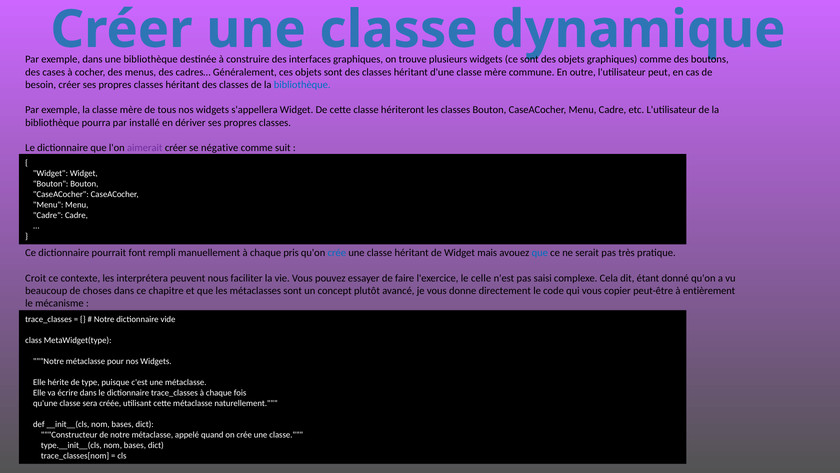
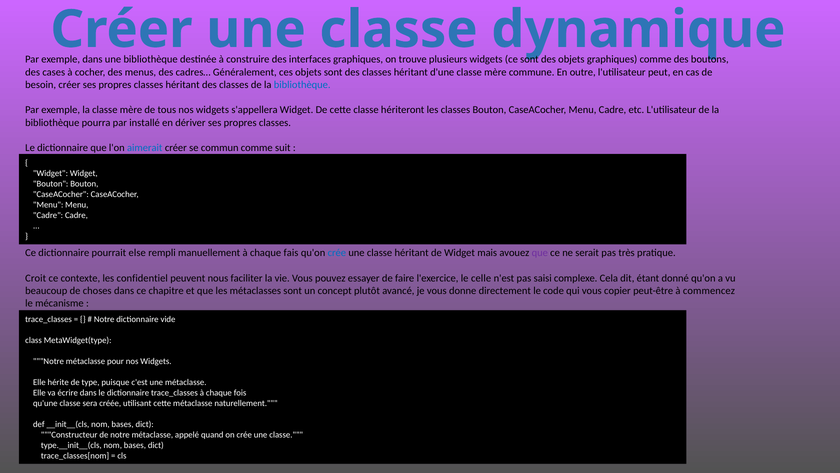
aimerait colour: purple -> blue
négative: négative -> commun
font: font -> else
pris: pris -> fais
que at (540, 253) colour: blue -> purple
interprétera: interprétera -> confidentiel
entièrement: entièrement -> commencez
